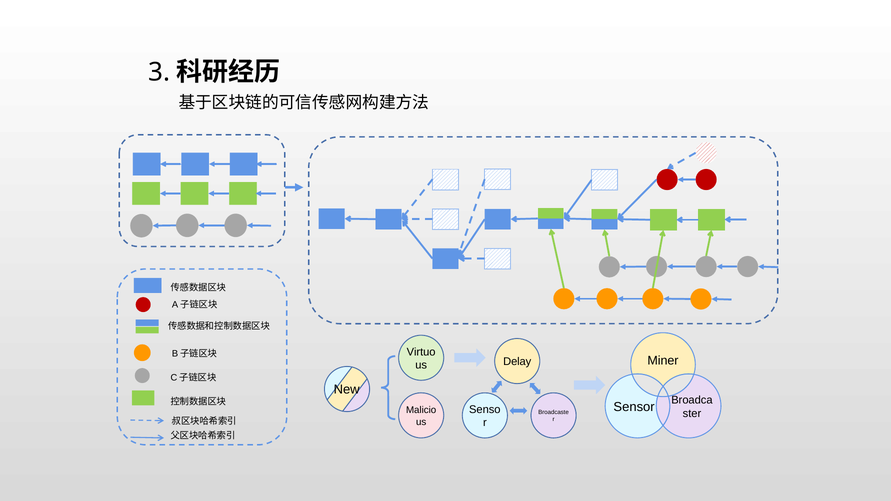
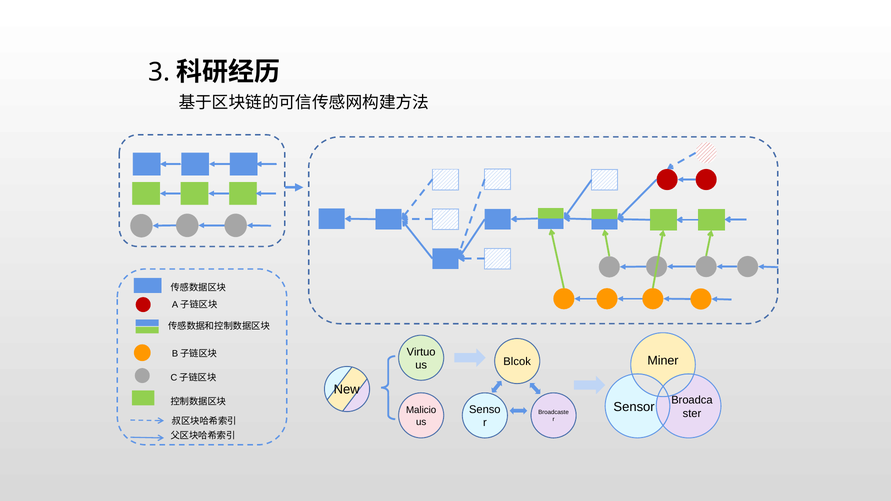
Delay: Delay -> Blcok
